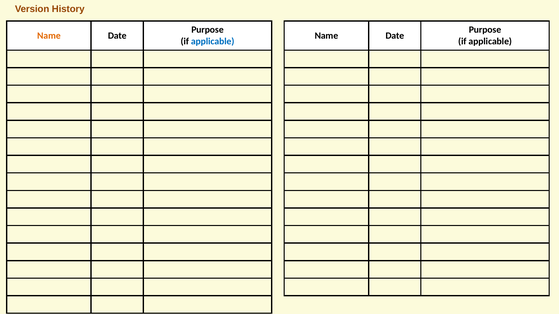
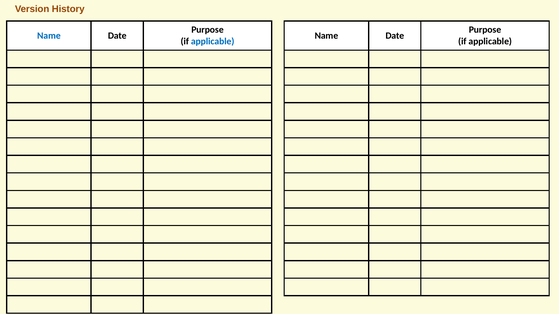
Name at (49, 36) colour: orange -> blue
